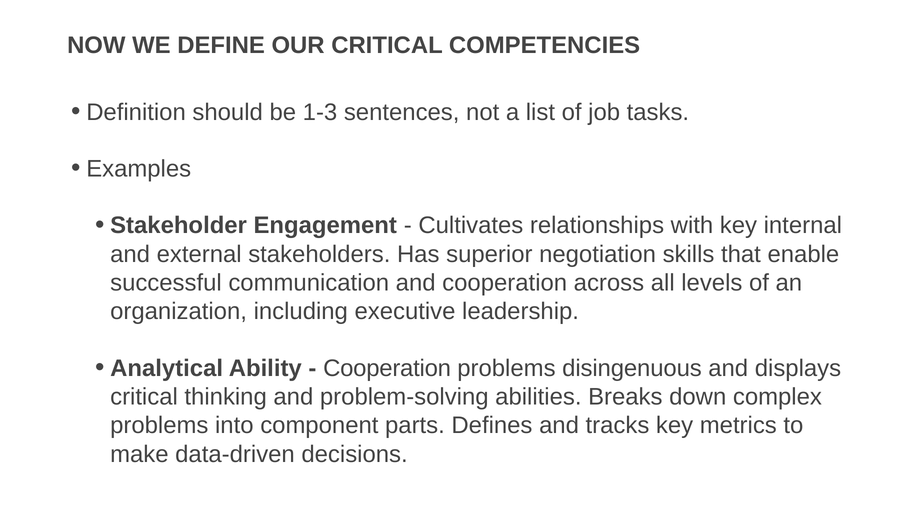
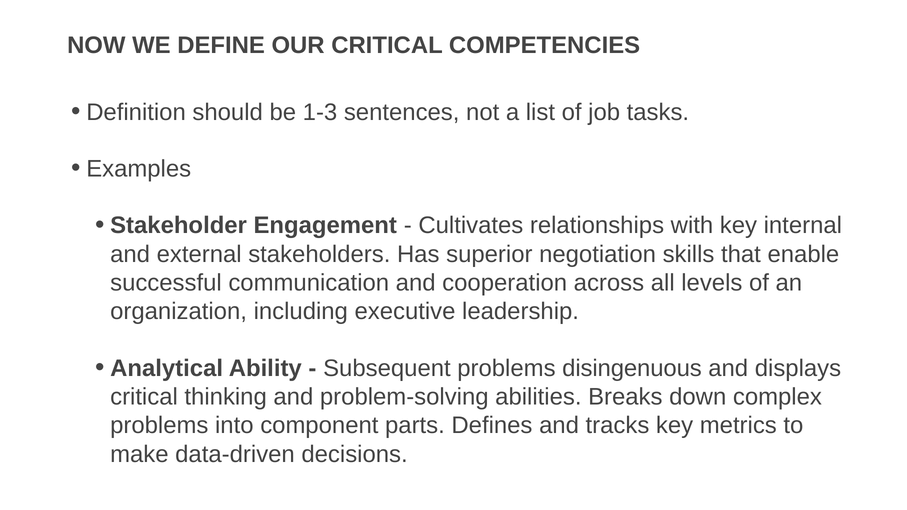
Cooperation at (387, 368): Cooperation -> Subsequent
